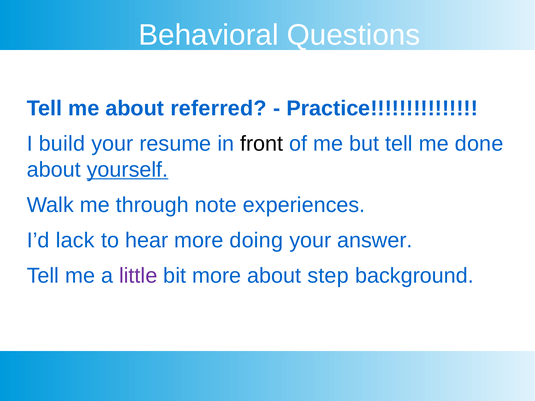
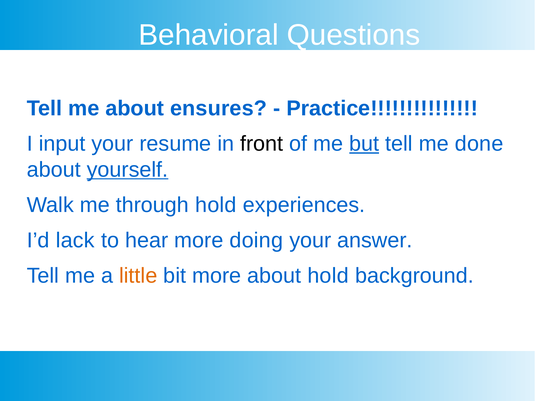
referred: referred -> ensures
build: build -> input
but underline: none -> present
through note: note -> hold
little colour: purple -> orange
about step: step -> hold
